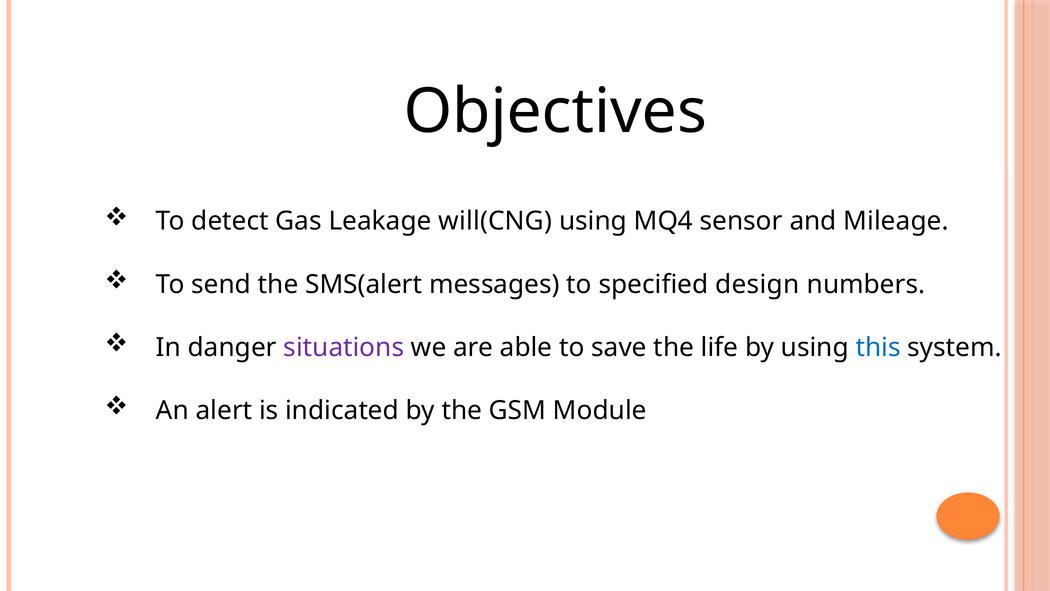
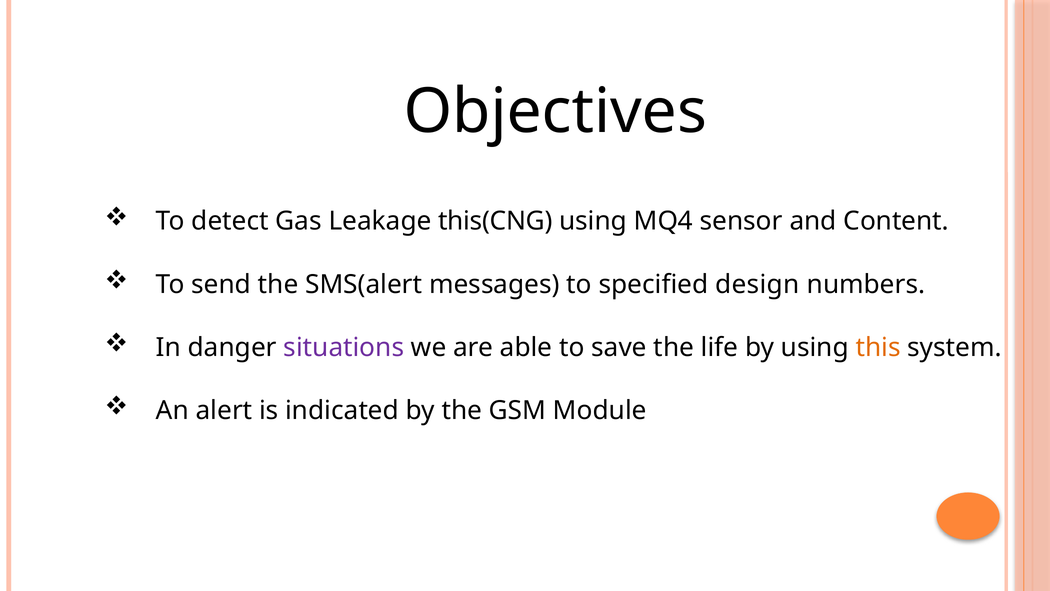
will(CNG: will(CNG -> this(CNG
Mileage: Mileage -> Content
this colour: blue -> orange
